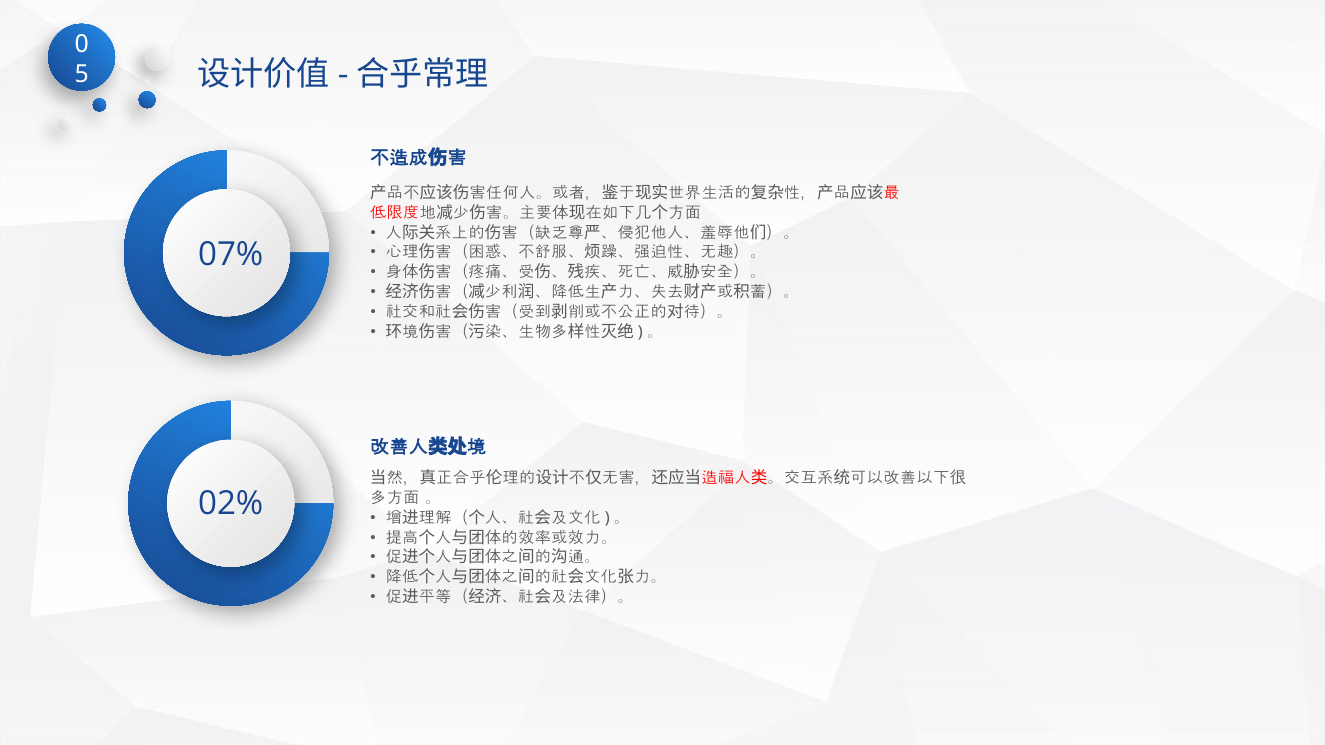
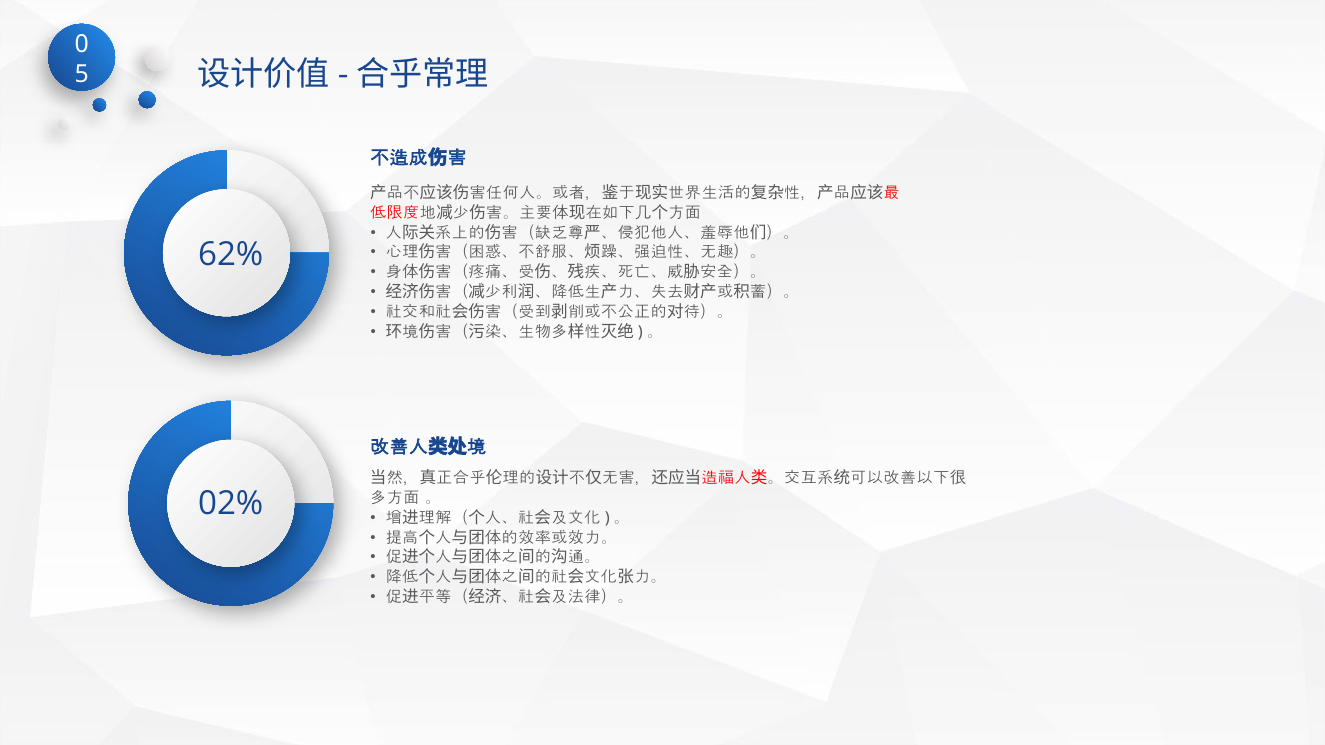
07%: 07% -> 62%
